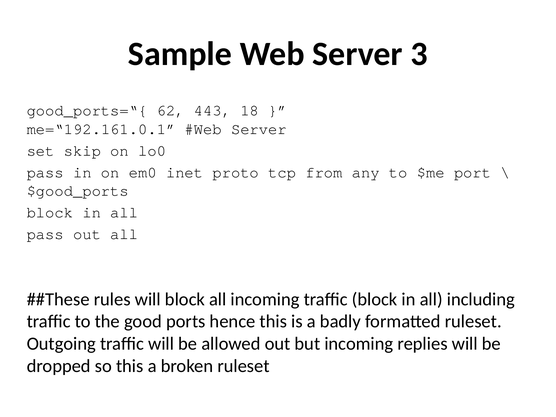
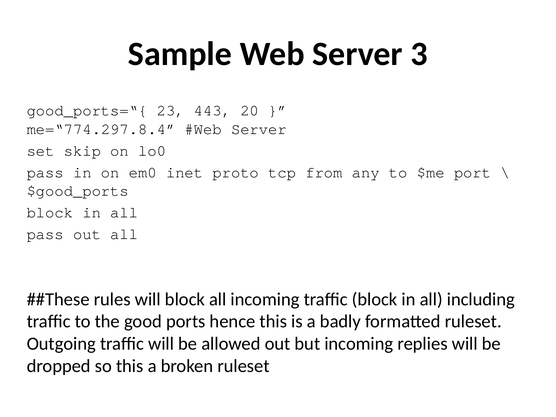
62: 62 -> 23
18: 18 -> 20
me=“192.161.0.1: me=“192.161.0.1 -> me=“774.297.8.4
